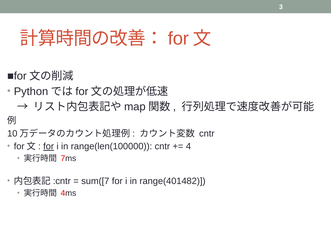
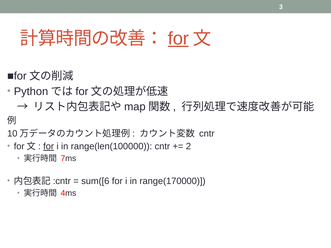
for at (178, 39) underline: none -> present
4: 4 -> 2
sum([7: sum([7 -> sum([6
range(401482: range(401482 -> range(170000
